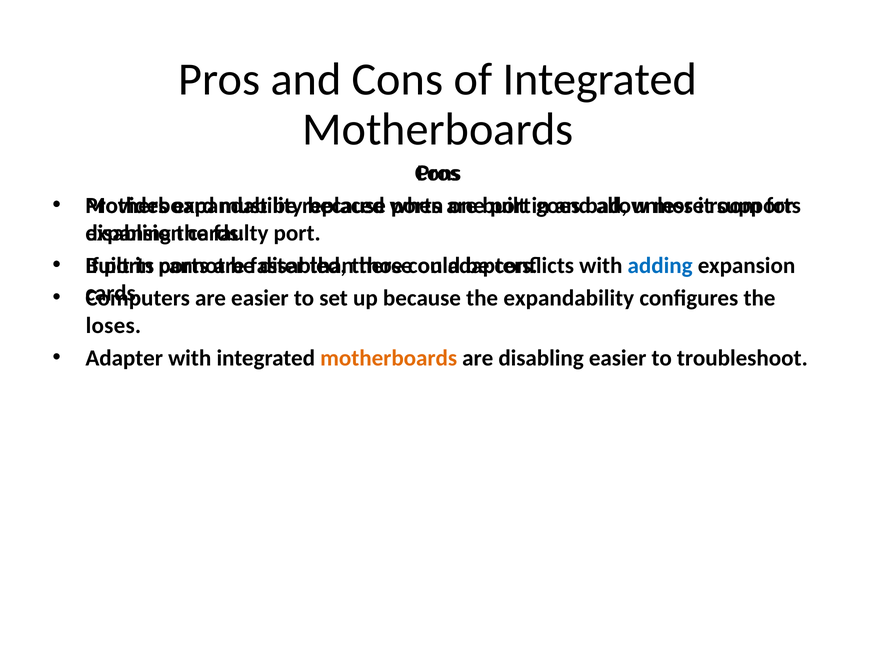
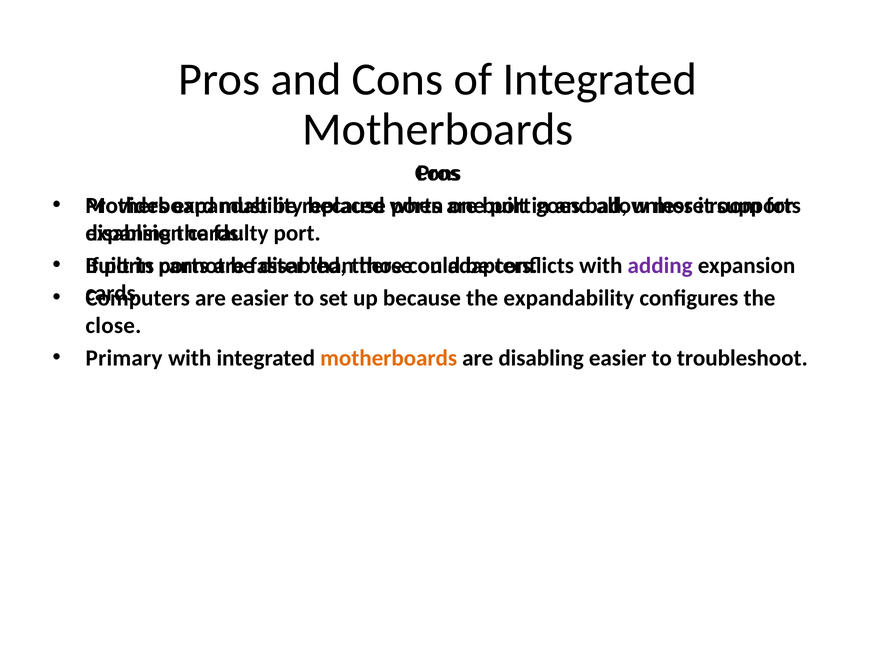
adding colour: blue -> purple
loses: loses -> close
Adapter: Adapter -> Primary
